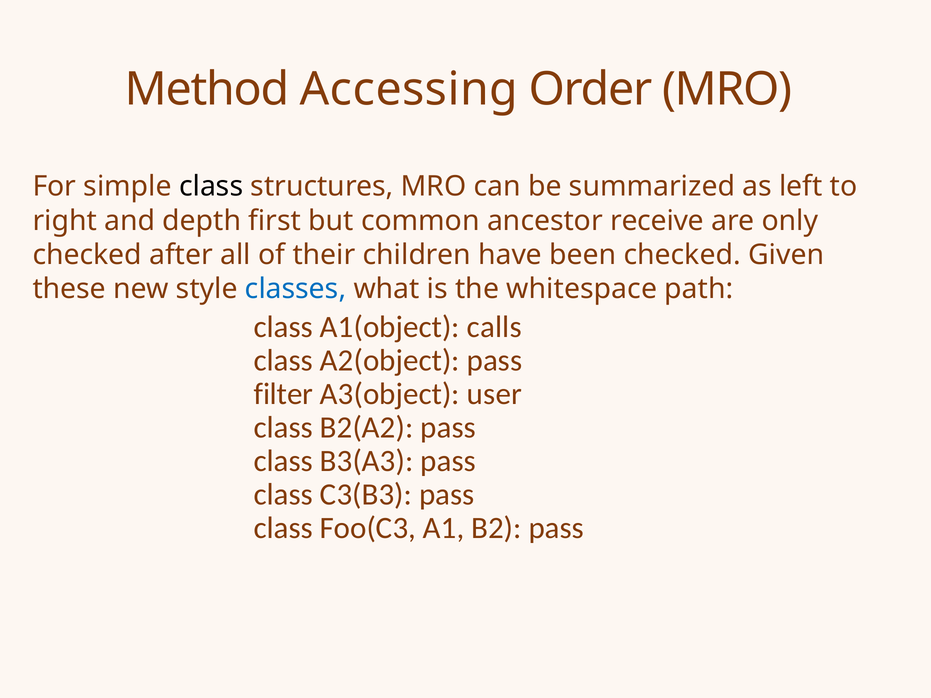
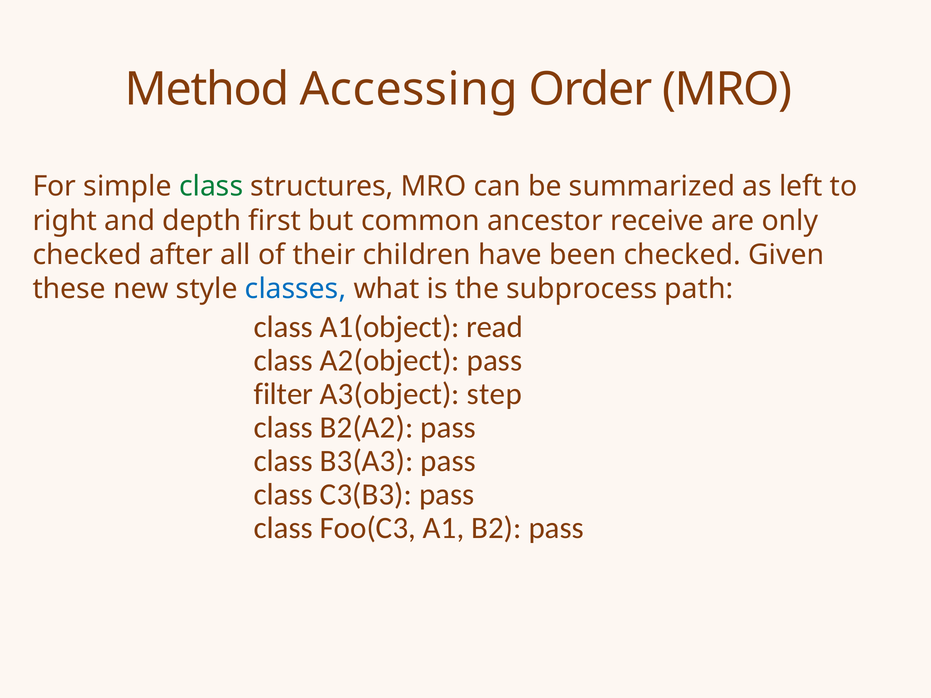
class at (211, 187) colour: black -> green
whitespace: whitespace -> subprocess
calls: calls -> read
user: user -> step
